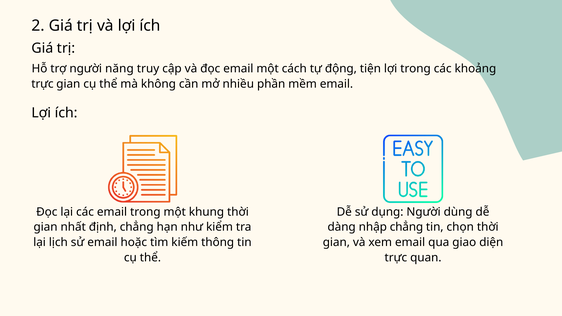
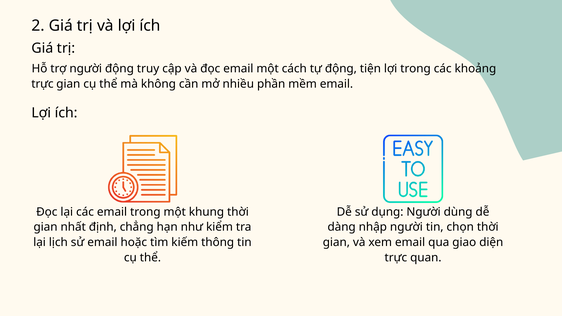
người năng: năng -> động
nhập chẳng: chẳng -> người
